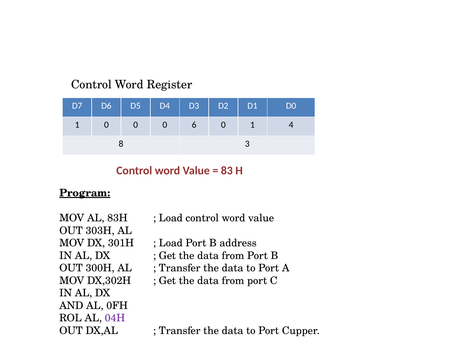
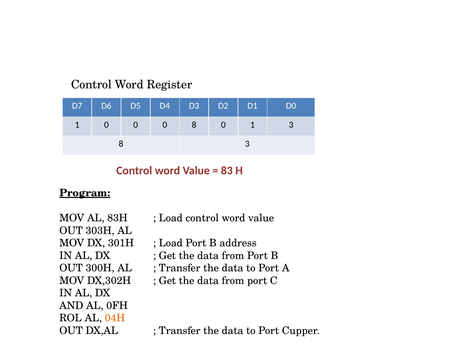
0 6: 6 -> 8
1 4: 4 -> 3
04H colour: purple -> orange
